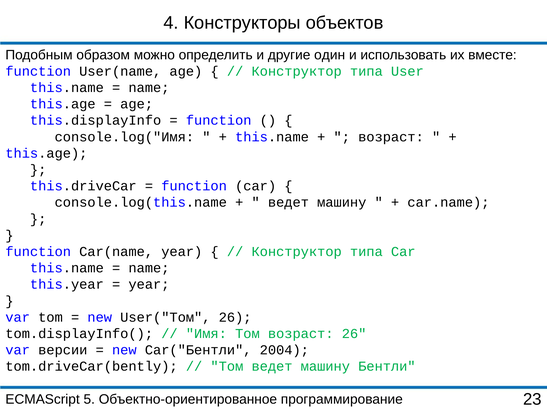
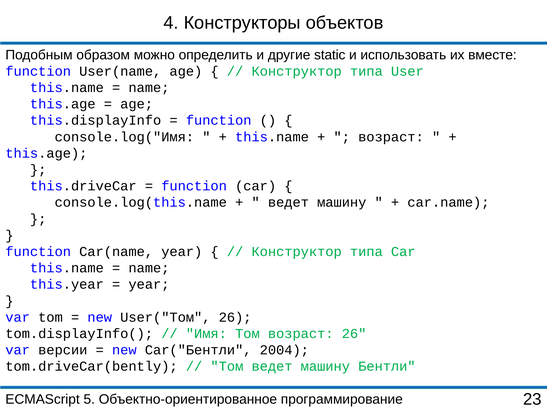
один: один -> static
